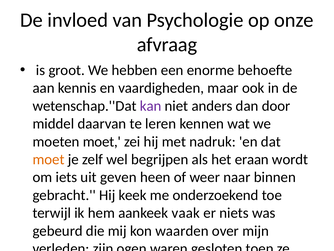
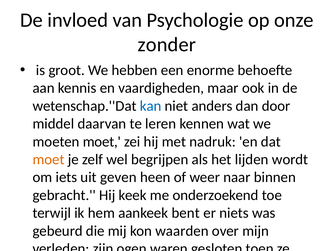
afvraag at (167, 45): afvraag -> zonder
kan colour: purple -> blue
eraan: eraan -> lijden
vaak: vaak -> bent
